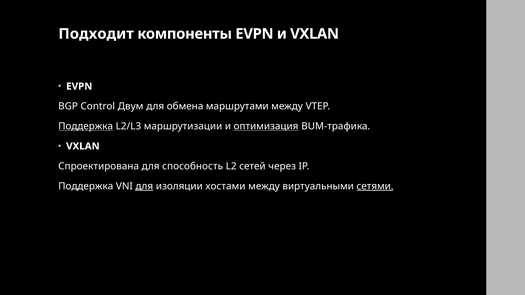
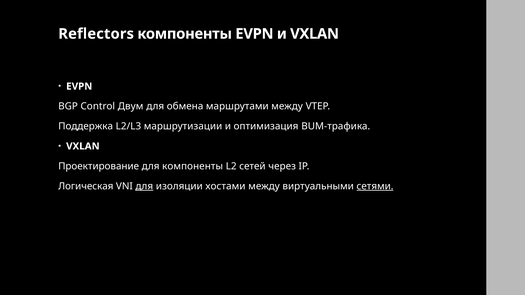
Подходит: Подходит -> Reflectors
Поддержка at (86, 126) underline: present -> none
оптимизация underline: present -> none
Спроектирована: Спроектирована -> Проектирование
для способность: способность -> компоненты
Поддержка at (86, 186): Поддержка -> Логическая
